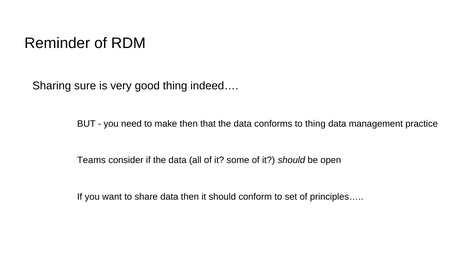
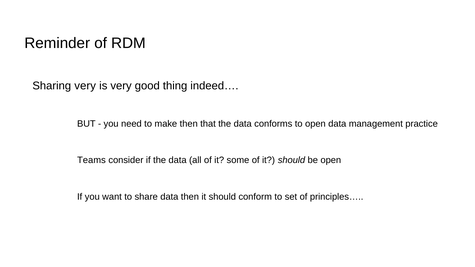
Sharing sure: sure -> very
to thing: thing -> open
